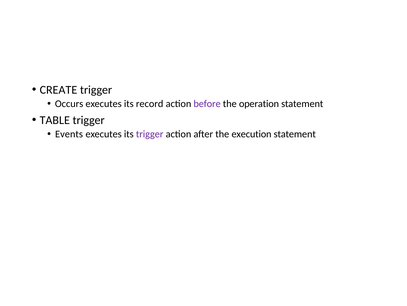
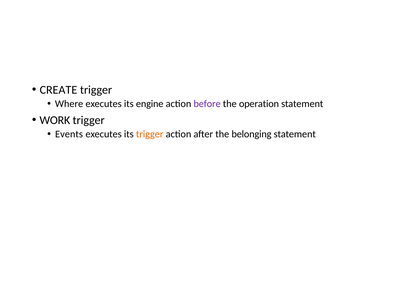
Occurs: Occurs -> Where
record: record -> engine
TABLE: TABLE -> WORK
trigger at (150, 134) colour: purple -> orange
execution: execution -> belonging
